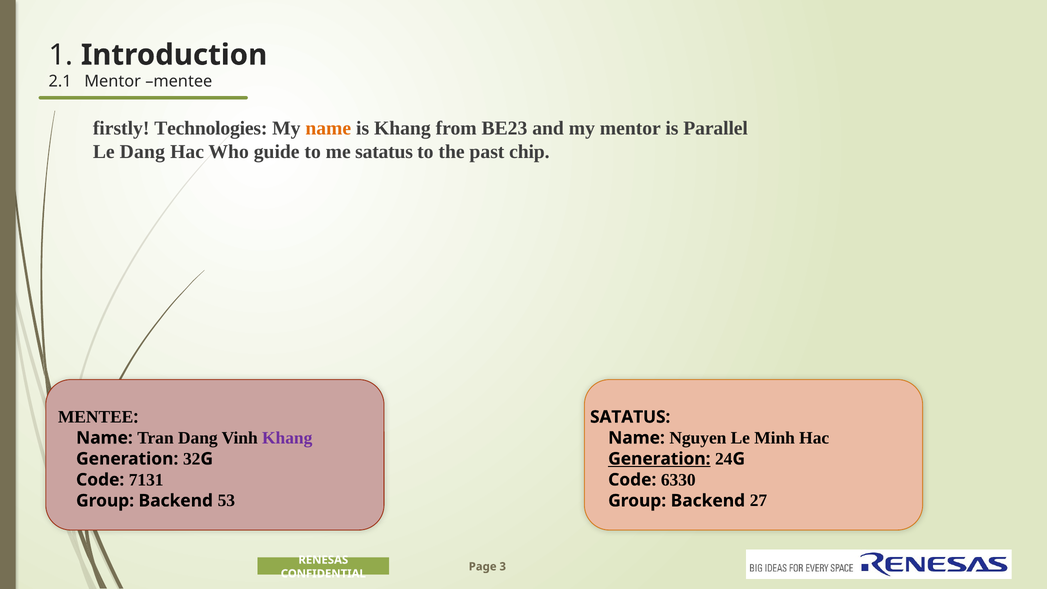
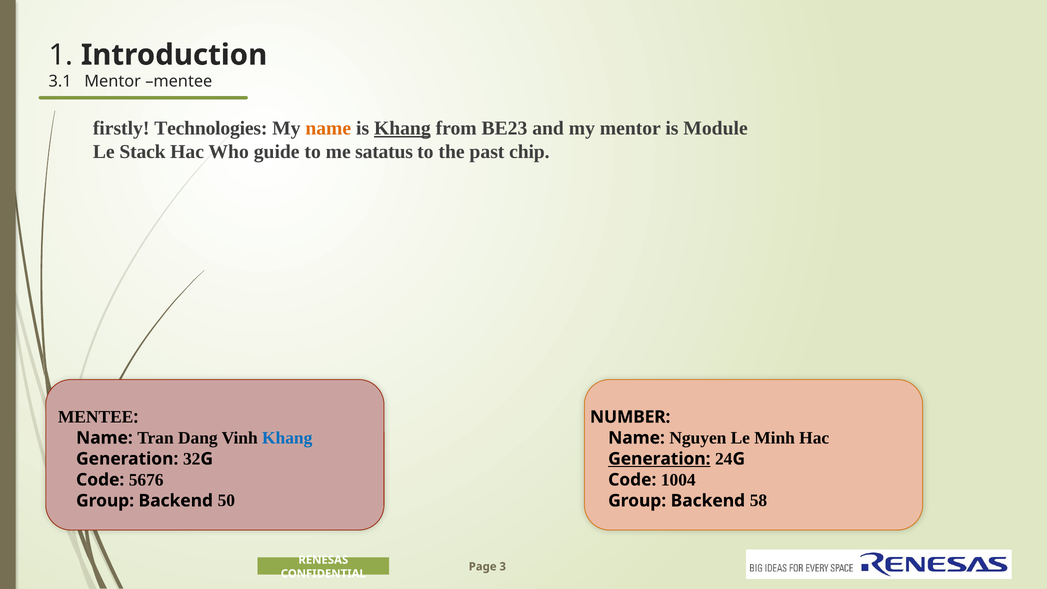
2.1: 2.1 -> 3.1
Khang at (402, 128) underline: none -> present
Parallel: Parallel -> Module
Le Dang: Dang -> Stack
SATATUS at (630, 417): SATATUS -> NUMBER
Khang at (287, 438) colour: purple -> blue
7131: 7131 -> 5676
6330: 6330 -> 1004
53: 53 -> 50
27: 27 -> 58
